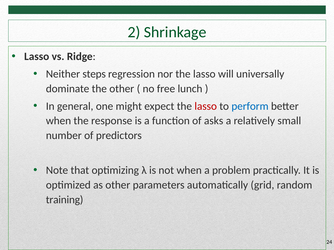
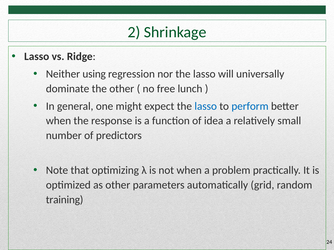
steps: steps -> using
lasso at (206, 106) colour: red -> blue
asks: asks -> idea
